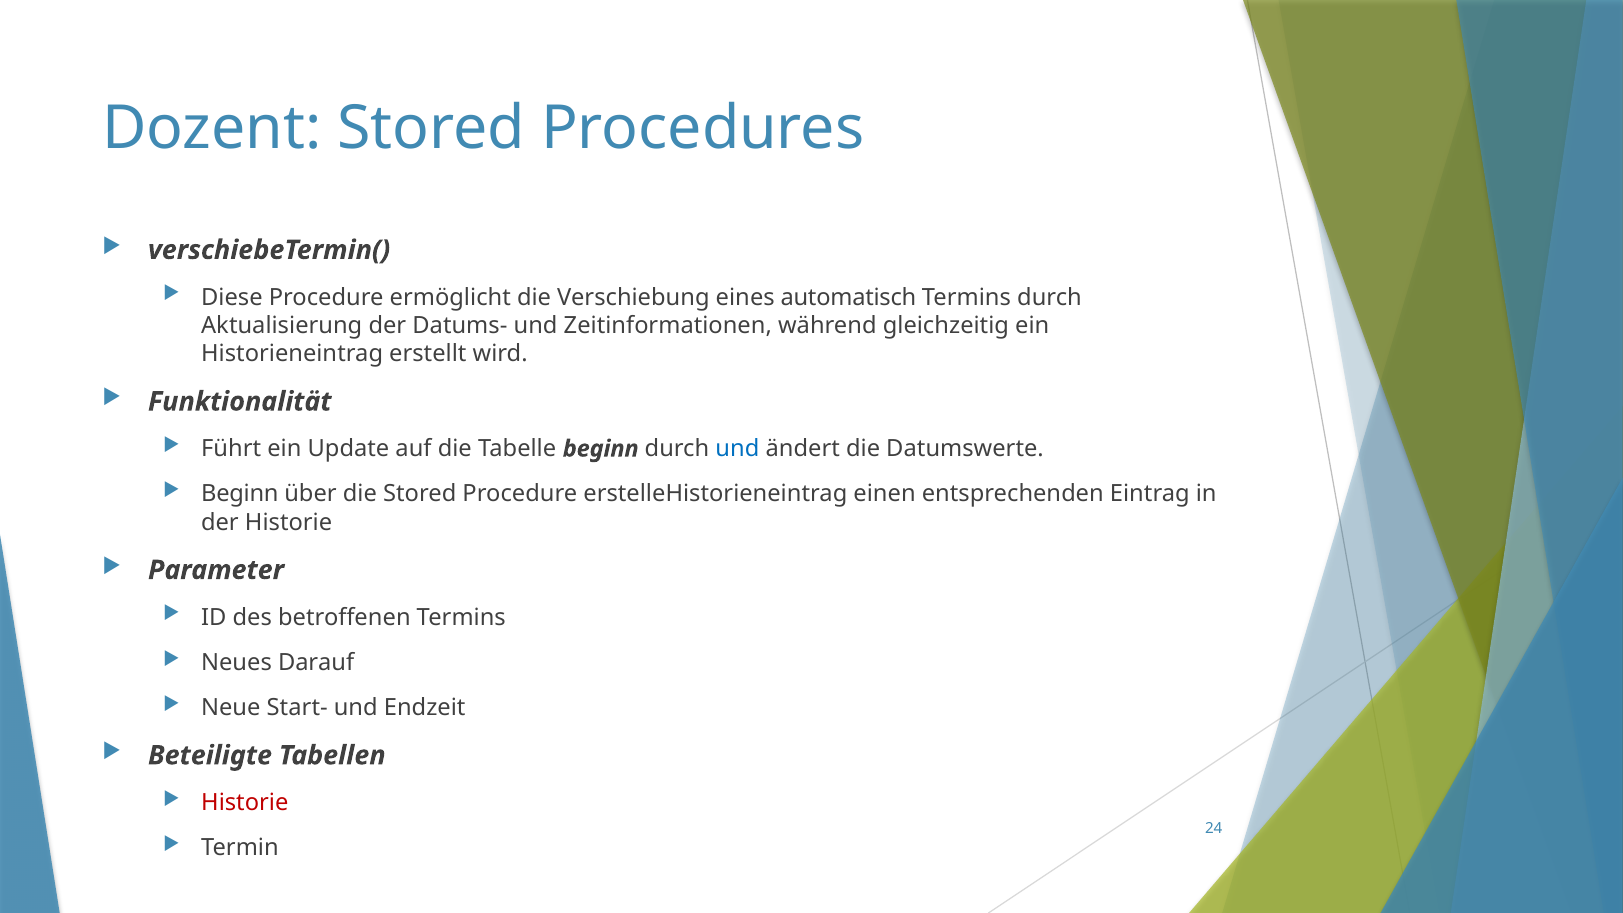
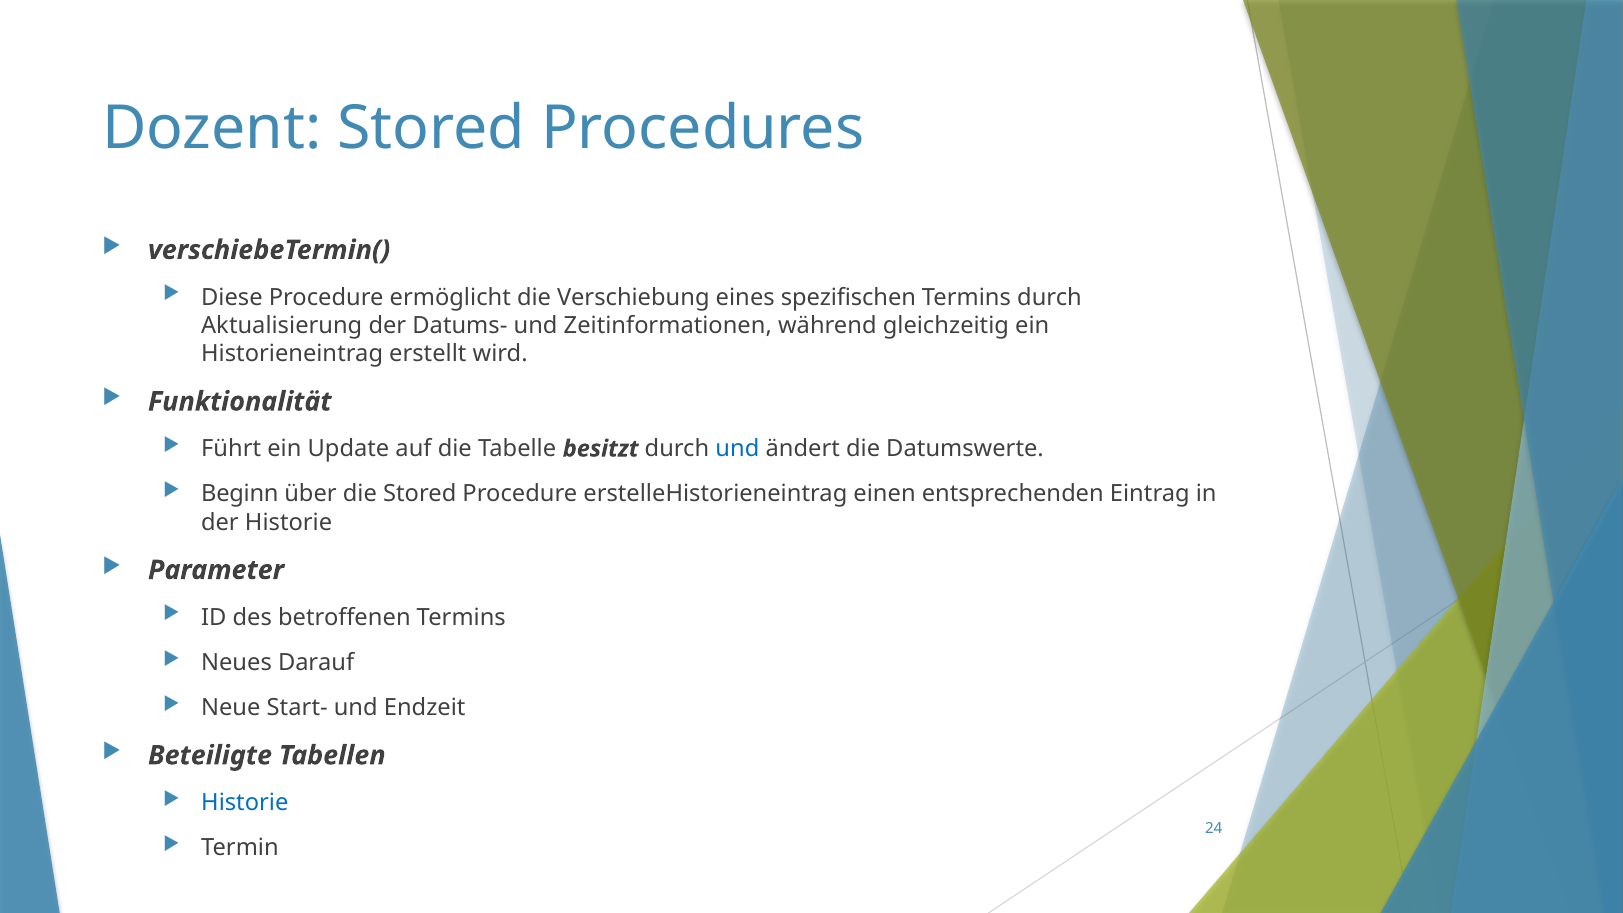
automatisch: automatisch -> spezifischen
Tabelle beginn: beginn -> besitzt
Historie at (245, 803) colour: red -> blue
